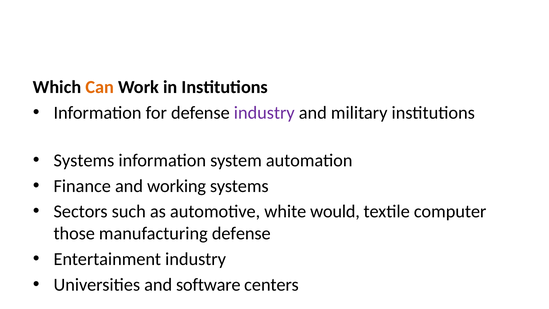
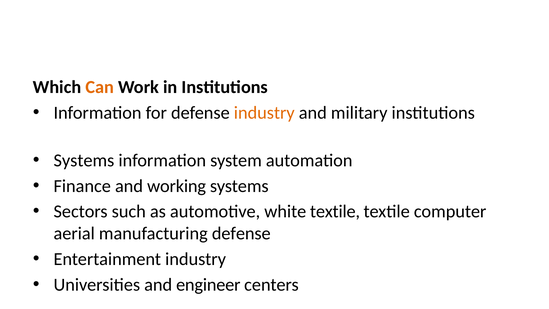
industry at (264, 113) colour: purple -> orange
white would: would -> textile
those: those -> aerial
software: software -> engineer
